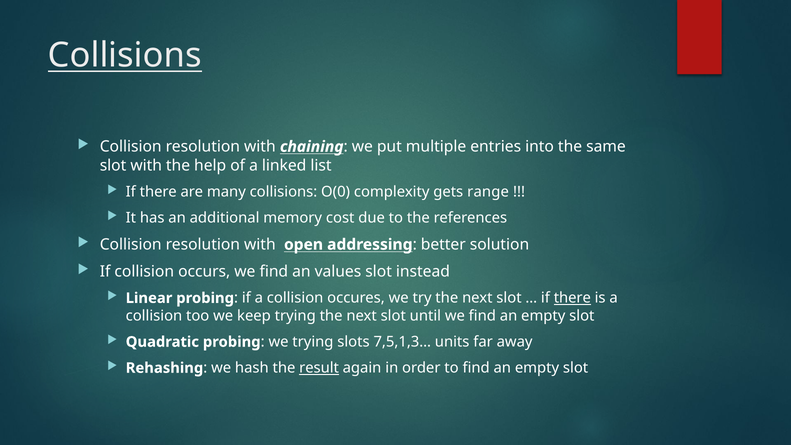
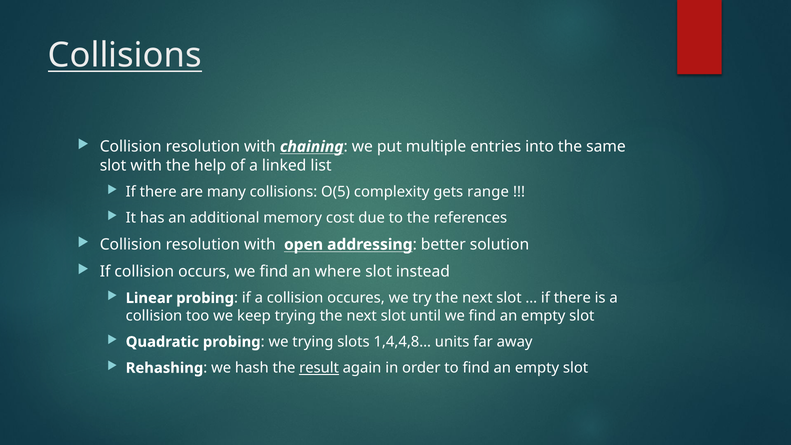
O(0: O(0 -> O(5
values: values -> where
there at (572, 298) underline: present -> none
7,5,1,3…: 7,5,1,3… -> 1,4,4,8…
